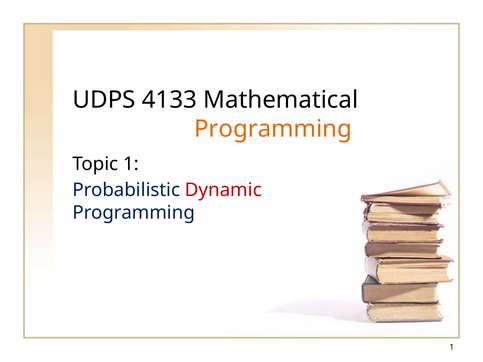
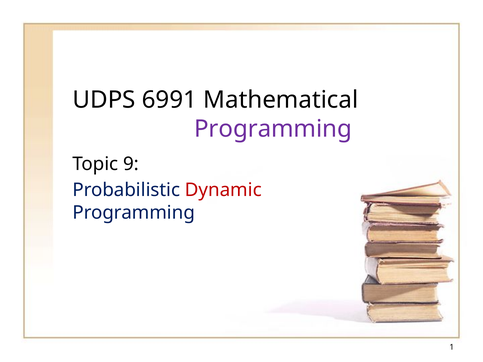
4133: 4133 -> 6991
Programming at (273, 129) colour: orange -> purple
Topic 1: 1 -> 9
